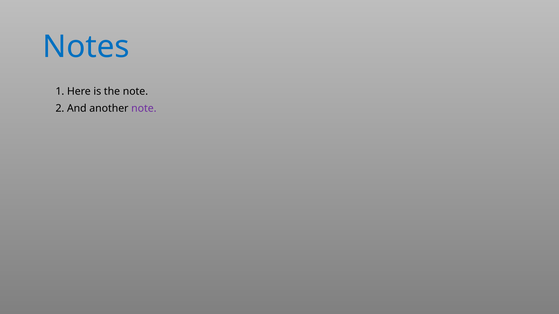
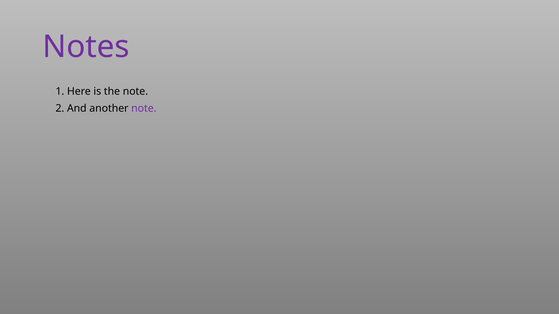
Notes colour: blue -> purple
